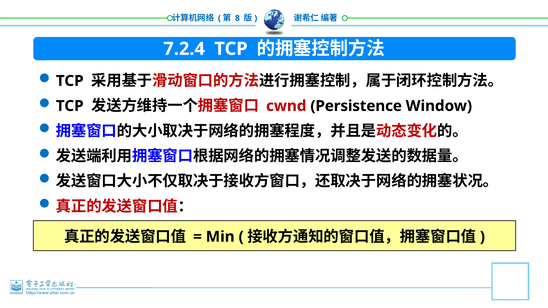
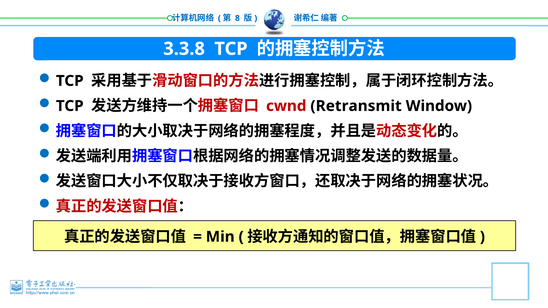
7.2.4: 7.2.4 -> 3.3.8
Persistence: Persistence -> Retransmit
